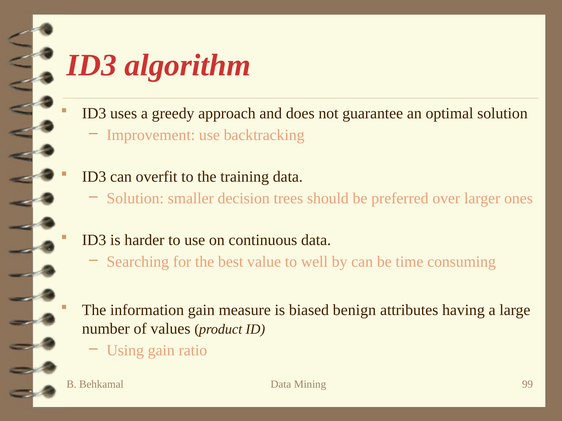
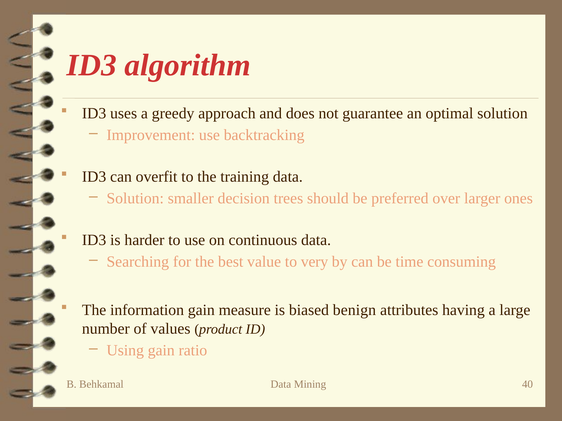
well: well -> very
99: 99 -> 40
